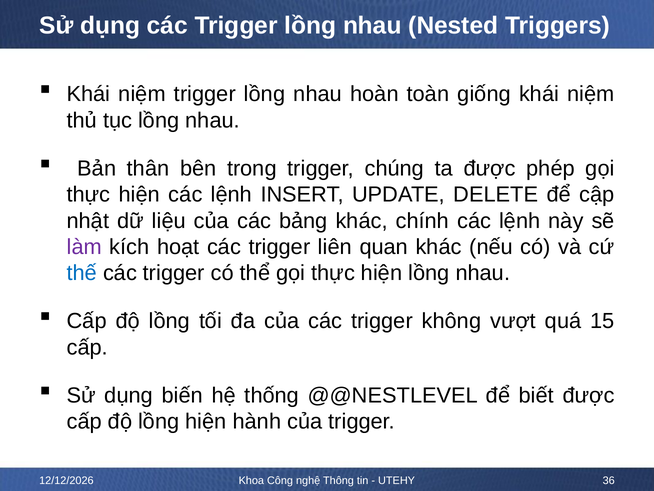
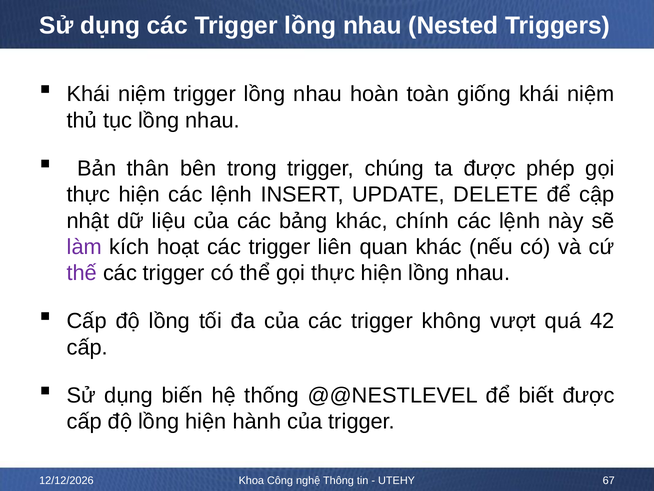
thế colour: blue -> purple
15: 15 -> 42
36: 36 -> 67
